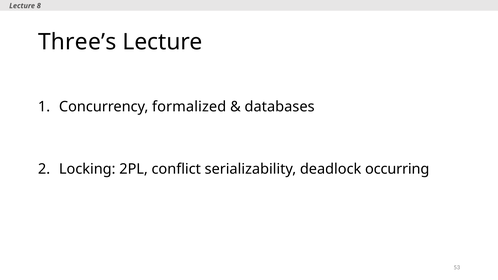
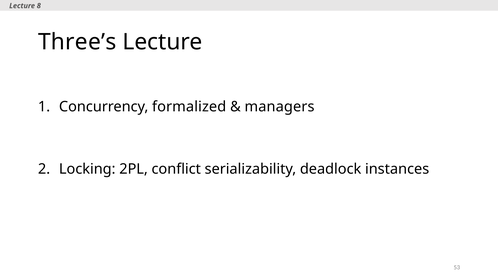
databases: databases -> managers
occurring: occurring -> instances
